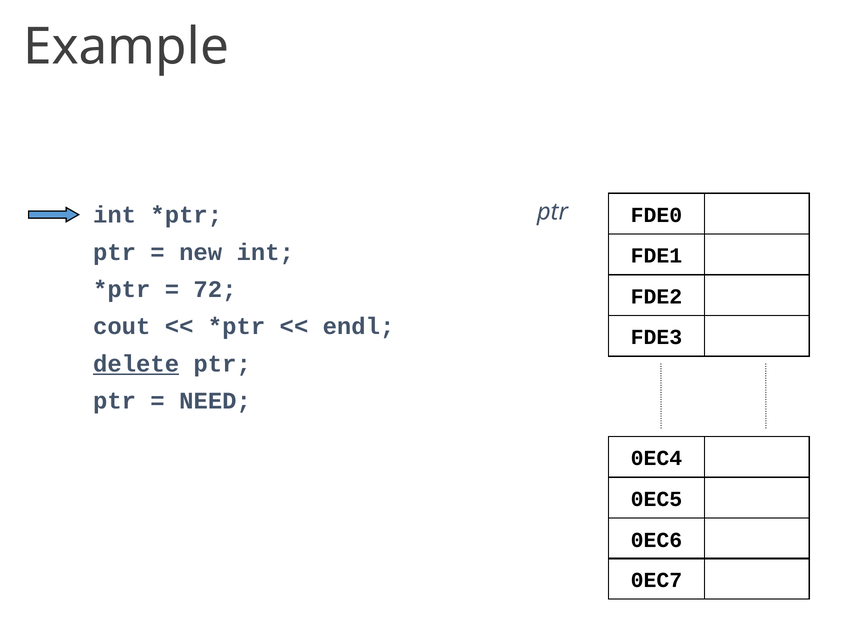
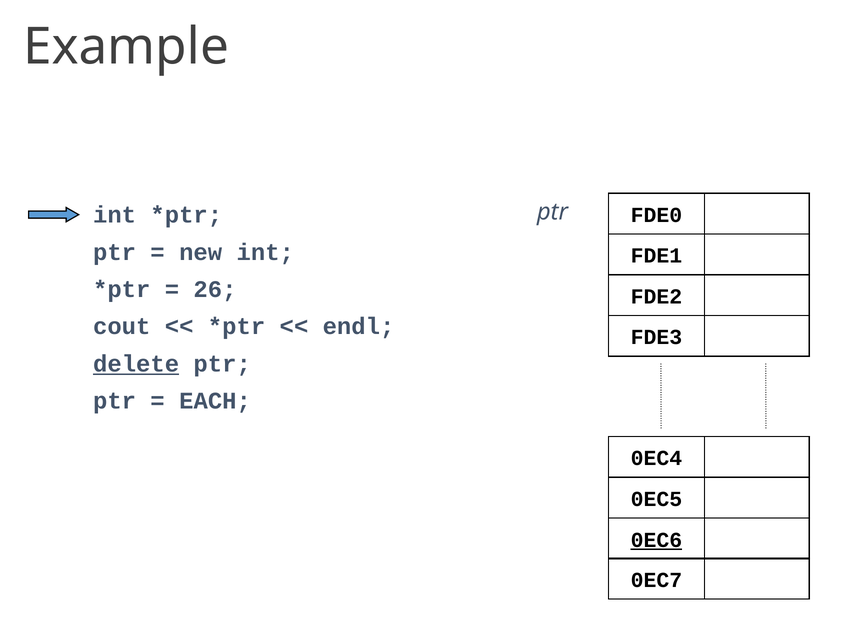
72: 72 -> 26
NEED: NEED -> EACH
0EC6 underline: none -> present
